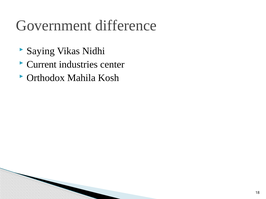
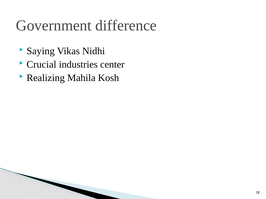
Current: Current -> Crucial
Orthodox: Orthodox -> Realizing
